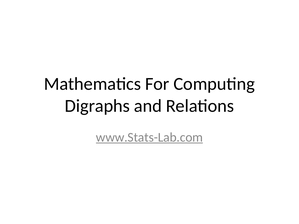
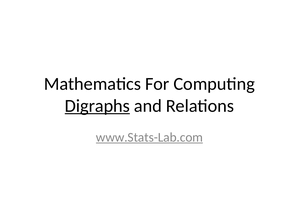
Digraphs underline: none -> present
